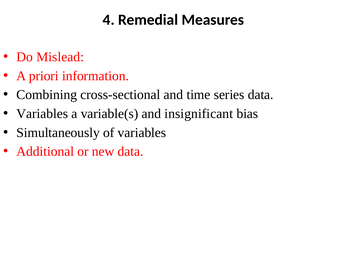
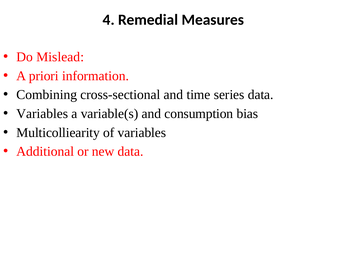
insignificant: insignificant -> consumption
Simultaneously: Simultaneously -> Multicolliearity
